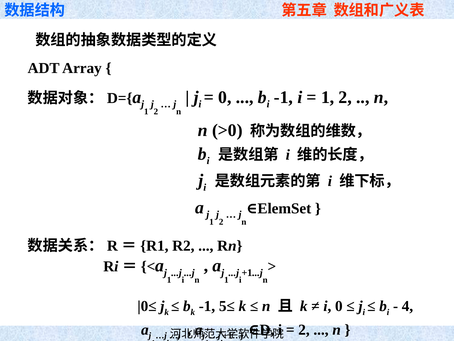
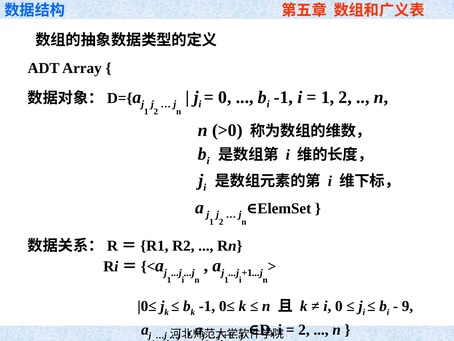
5≤: 5≤ -> 0≤
4: 4 -> 9
